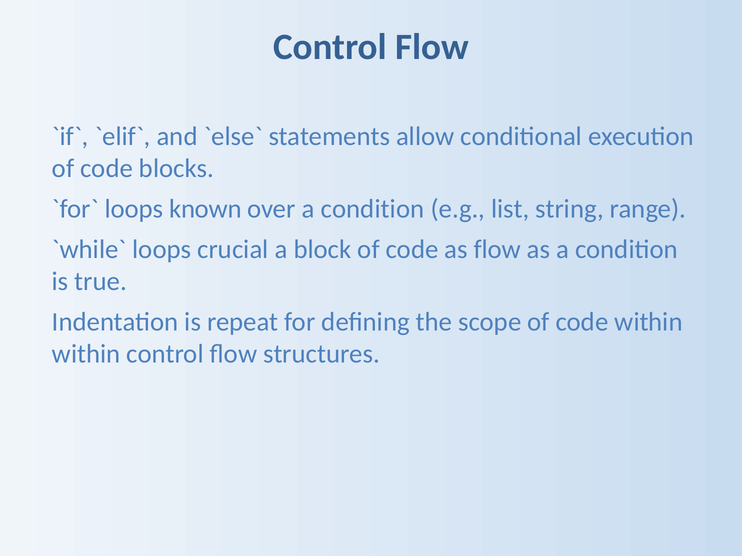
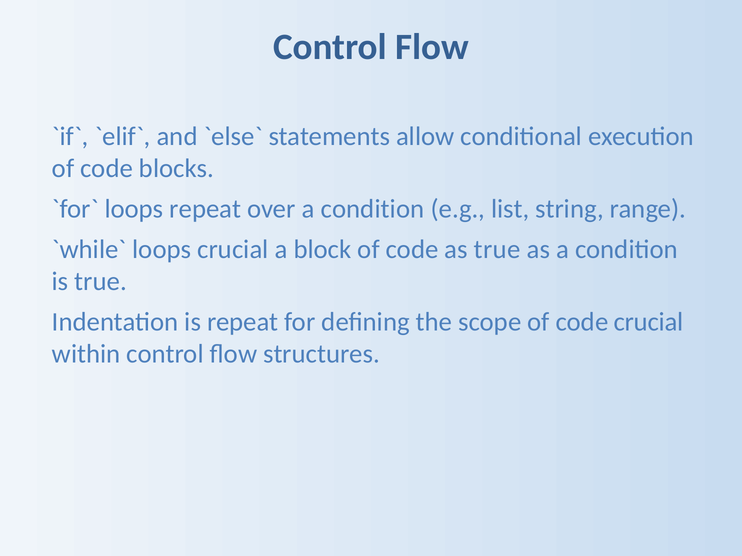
loops known: known -> repeat
as flow: flow -> true
code within: within -> crucial
